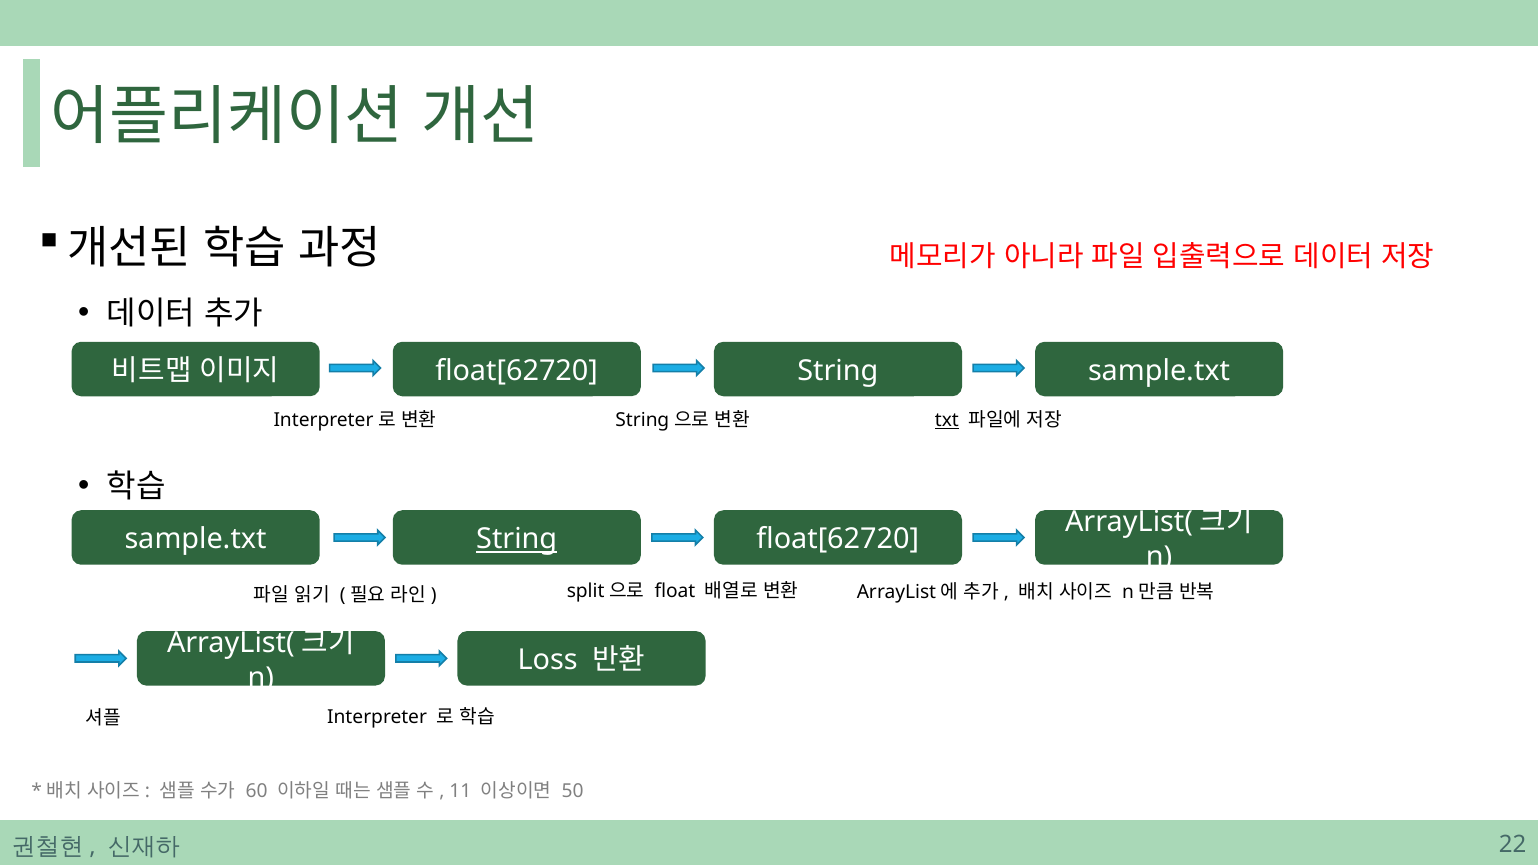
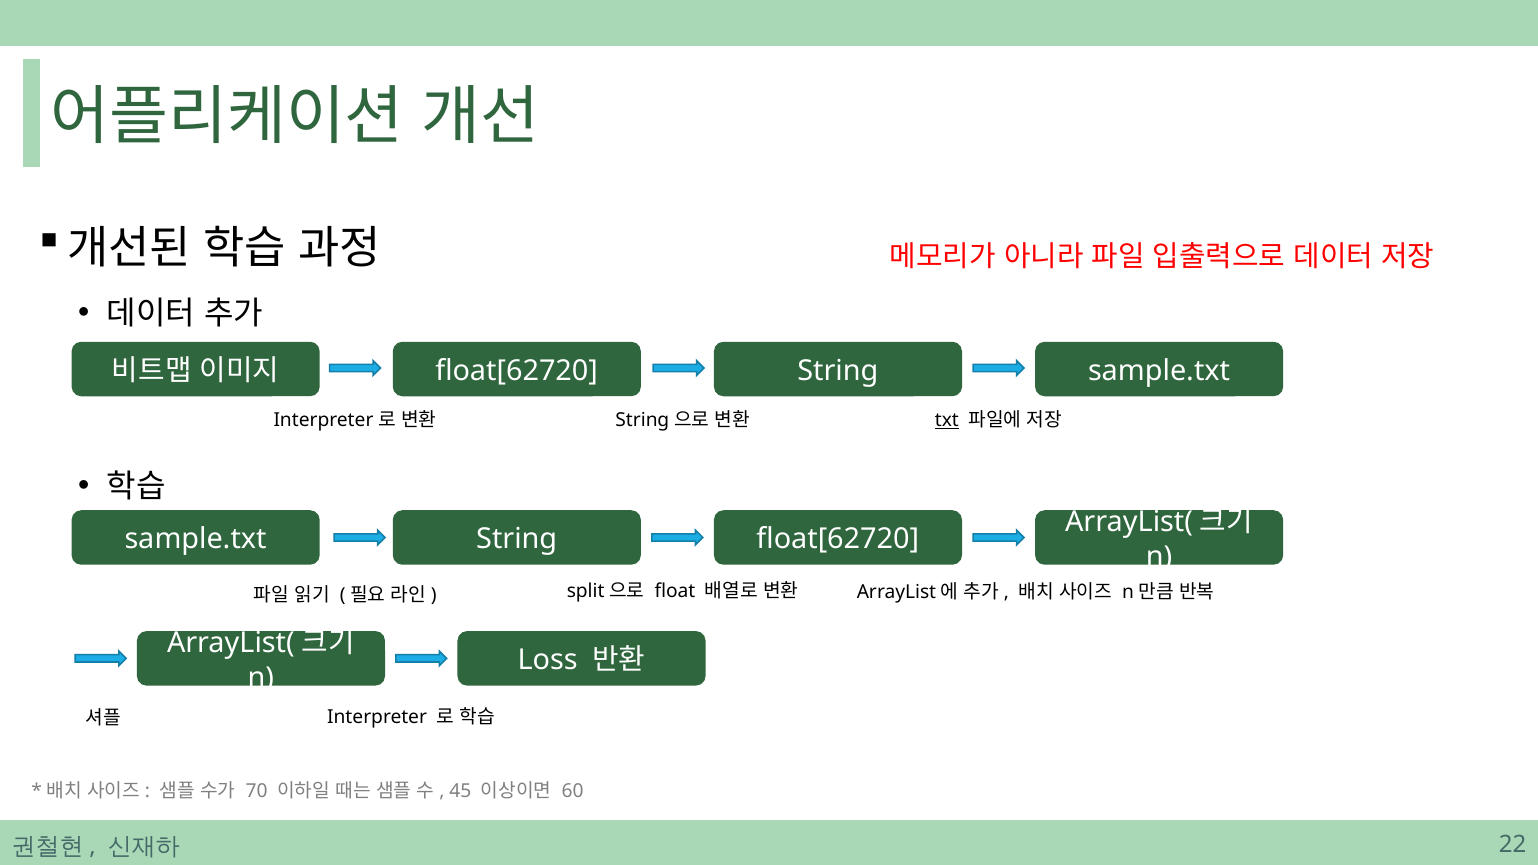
String at (517, 540) underline: present -> none
60: 60 -> 70
11: 11 -> 45
50: 50 -> 60
